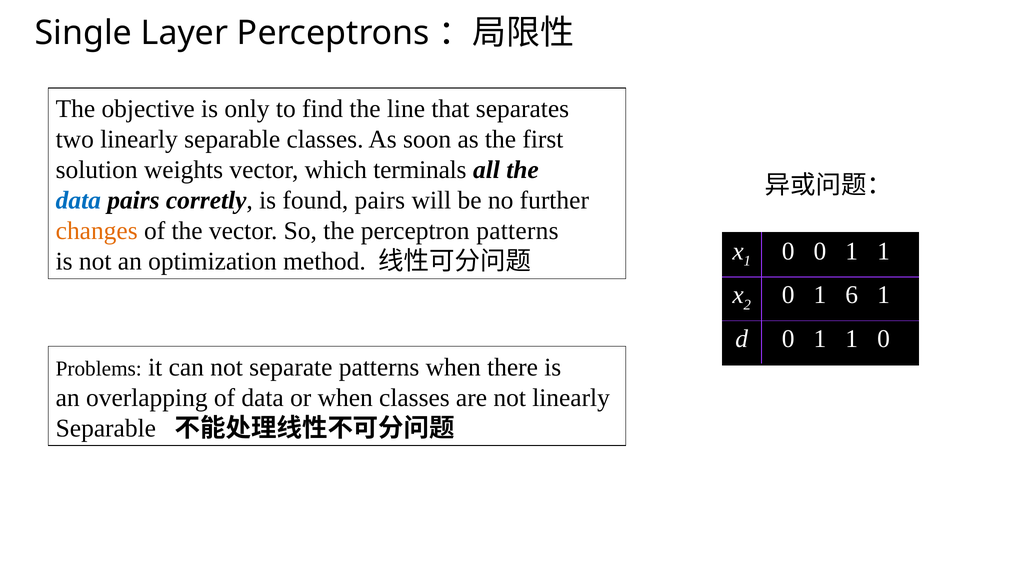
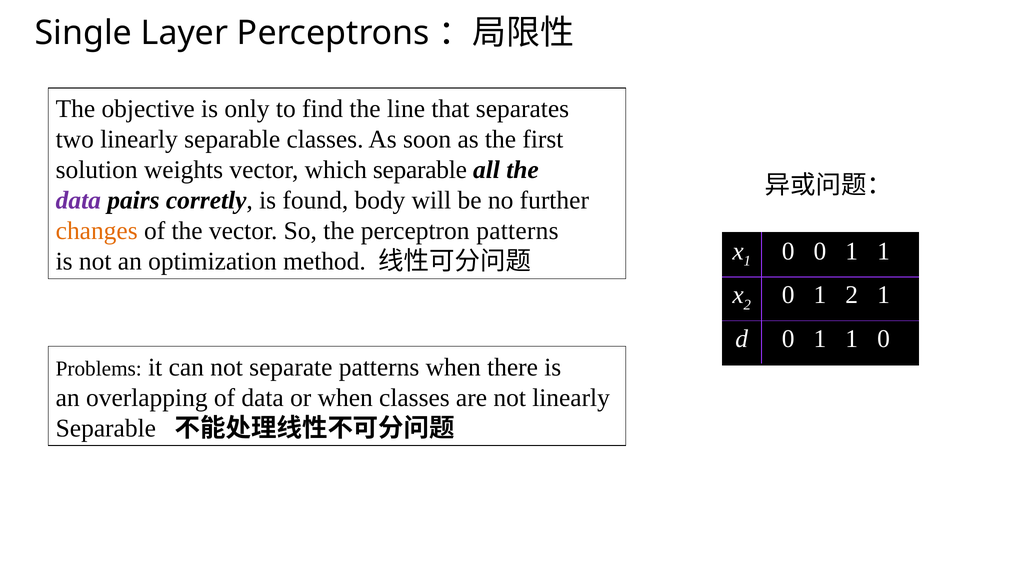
which terminals: terminals -> separable
data at (78, 200) colour: blue -> purple
found pairs: pairs -> body
1 6: 6 -> 2
